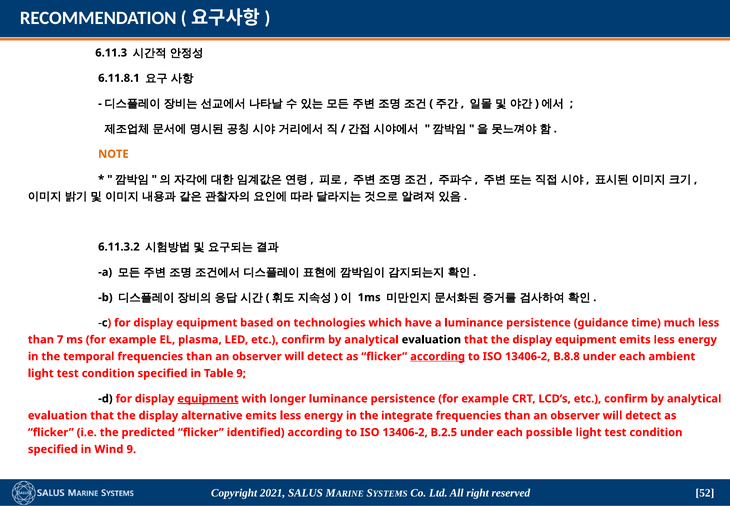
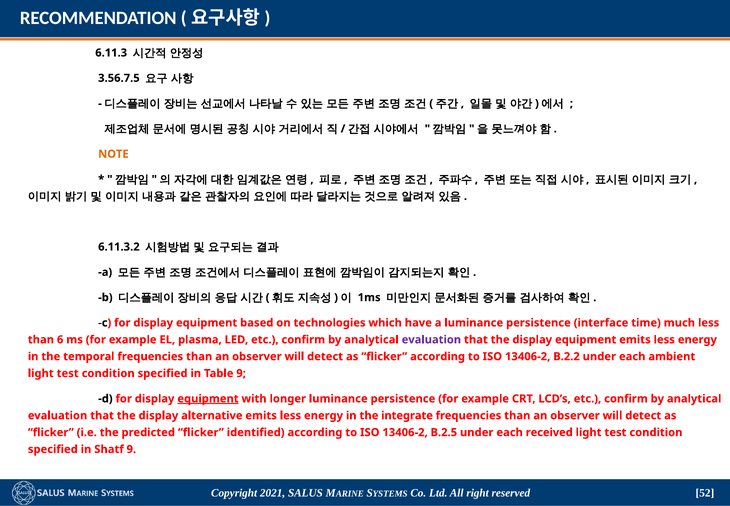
6.11.8.1: 6.11.8.1 -> 3.56.7.5
guidance: guidance -> interface
7: 7 -> 6
evaluation at (431, 339) colour: black -> purple
according at (438, 356) underline: present -> none
B.8.8: B.8.8 -> B.2.2
possible: possible -> received
Wind: Wind -> Shatf
